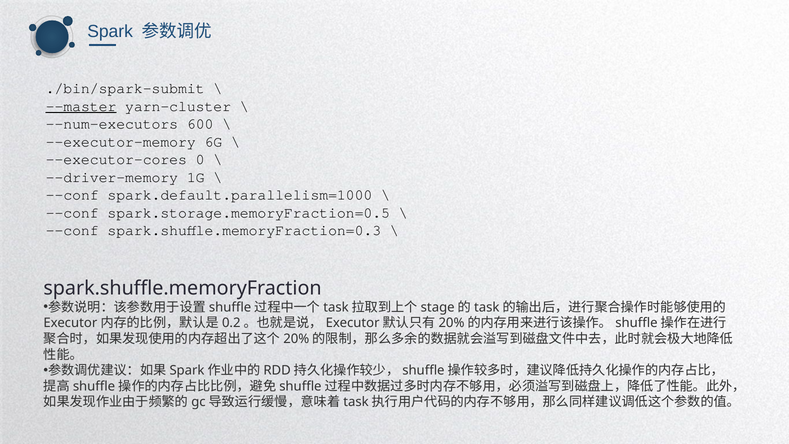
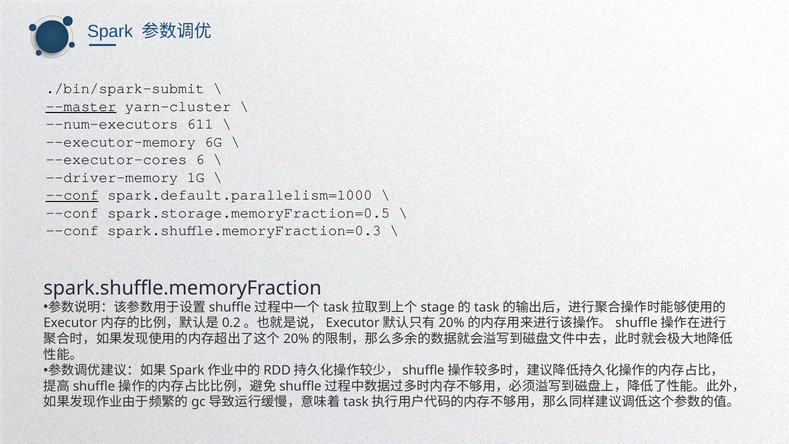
600: 600 -> 611
0: 0 -> 6
--conf at (72, 195) underline: none -> present
